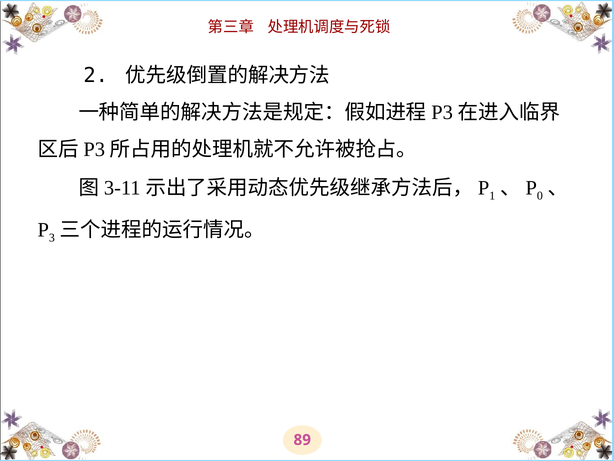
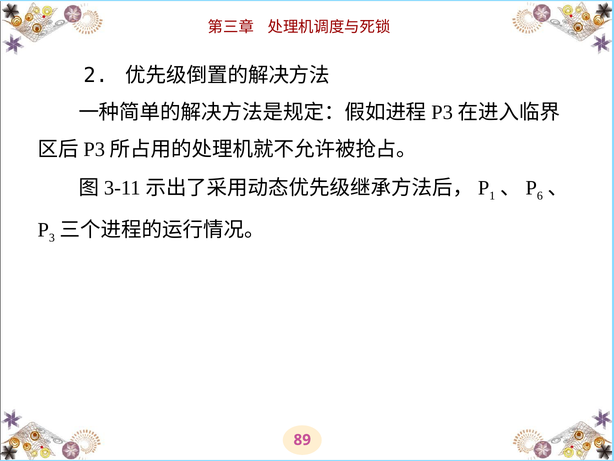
0: 0 -> 6
